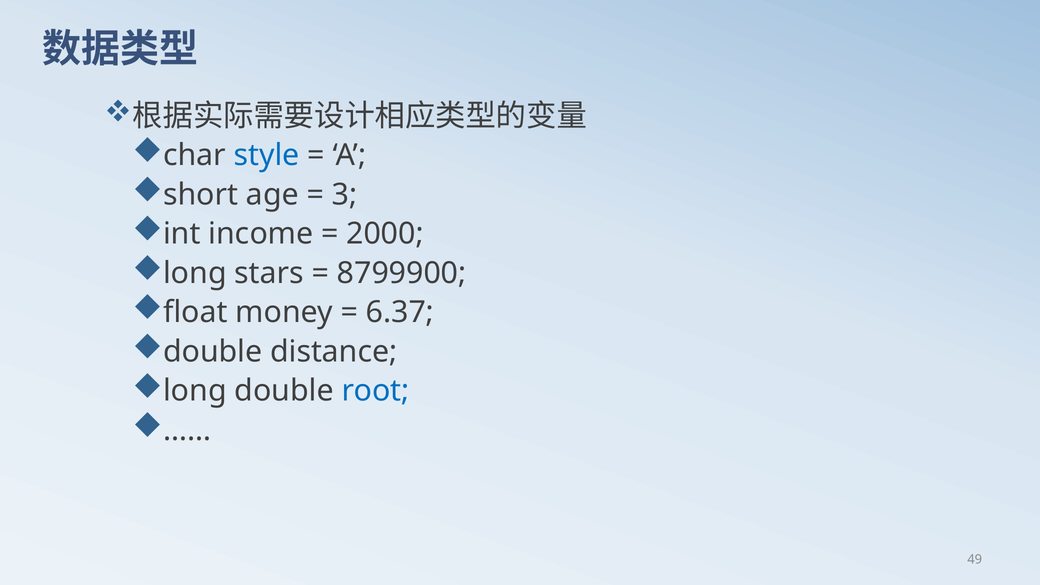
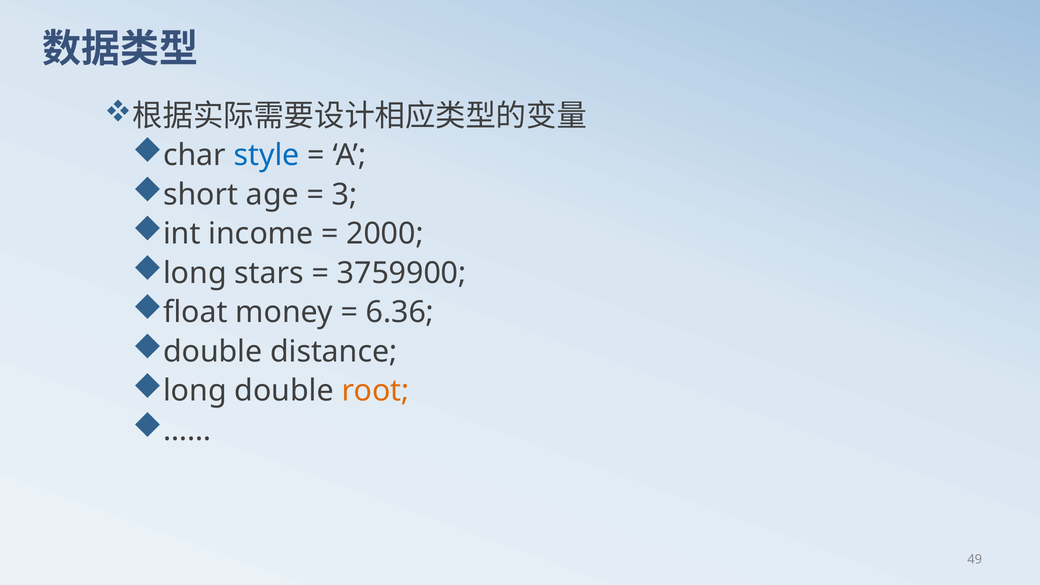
8799900: 8799900 -> 3759900
6.37: 6.37 -> 6.36
root colour: blue -> orange
